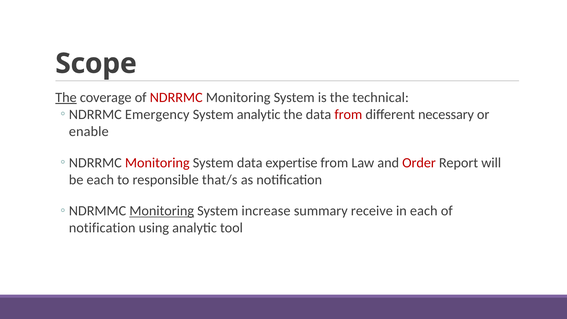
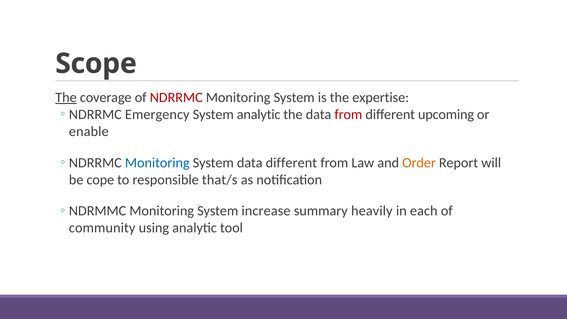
technical: technical -> expertise
necessary: necessary -> upcoming
Monitoring at (157, 163) colour: red -> blue
data expertise: expertise -> different
Order colour: red -> orange
be each: each -> cope
Monitoring at (162, 211) underline: present -> none
receive: receive -> heavily
notification at (102, 228): notification -> community
